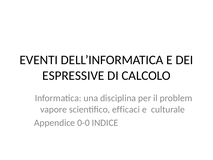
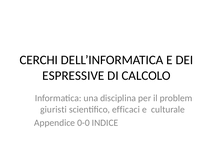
EVENTI: EVENTI -> CERCHI
vapore: vapore -> giuristi
